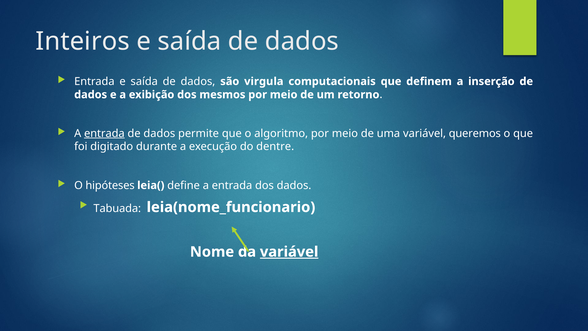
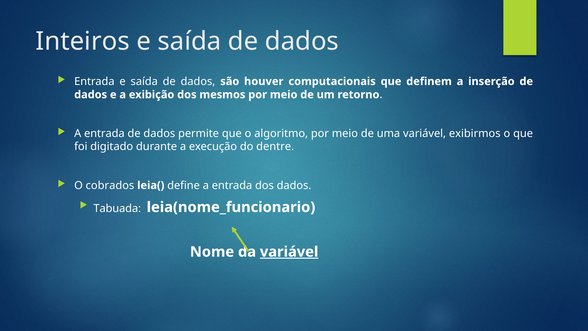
virgula: virgula -> houver
entrada at (104, 133) underline: present -> none
queremos: queremos -> exibirmos
hipóteses: hipóteses -> cobrados
